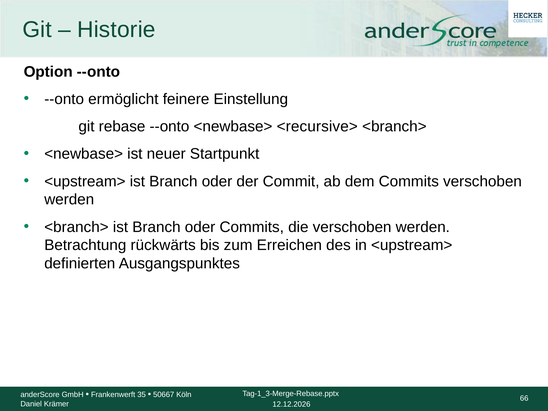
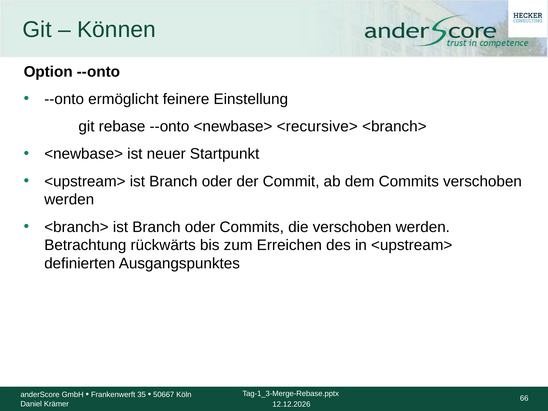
Historie: Historie -> Können
